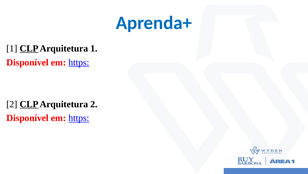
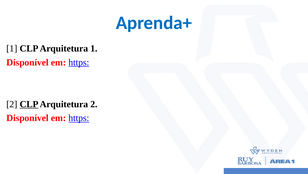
CLP at (29, 48) underline: present -> none
